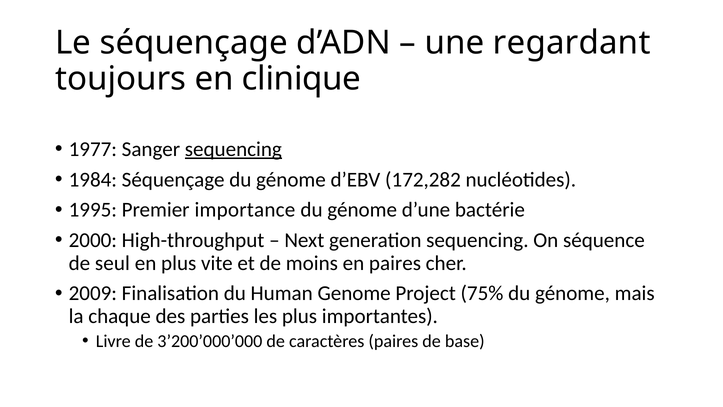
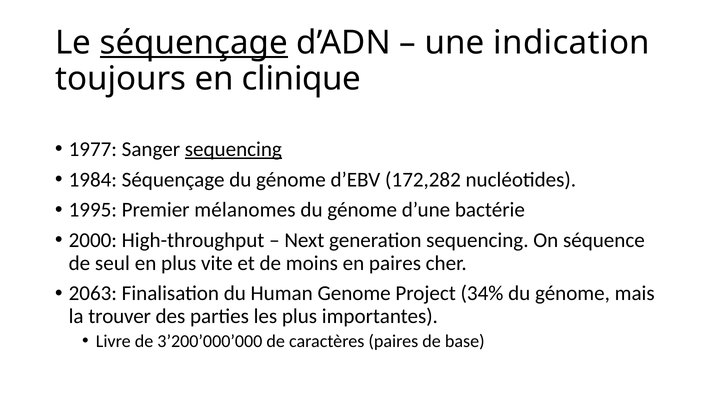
séquençage at (194, 43) underline: none -> present
regardant: regardant -> indication
importance: importance -> mélanomes
2009: 2009 -> 2063
75%: 75% -> 34%
chaque: chaque -> trouver
